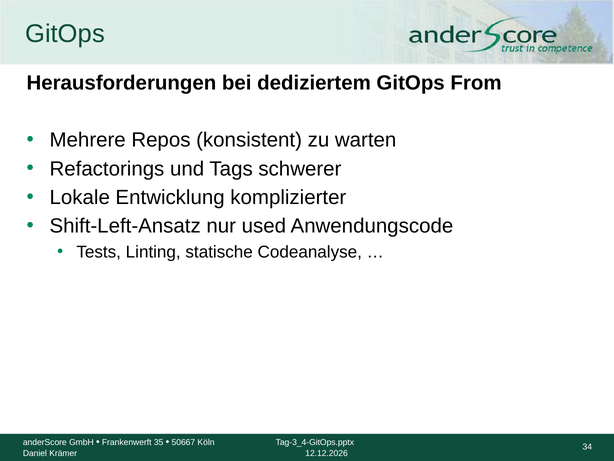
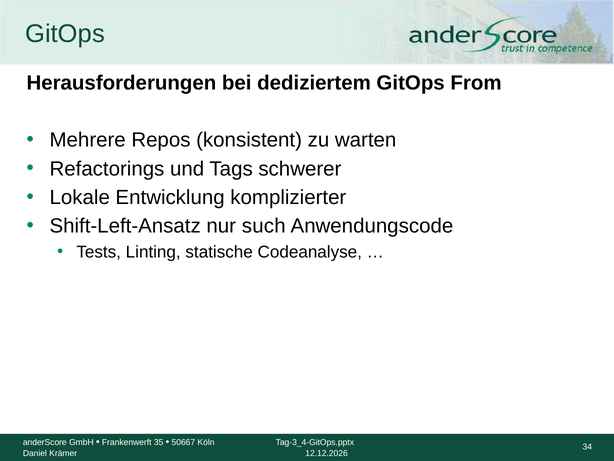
used: used -> such
